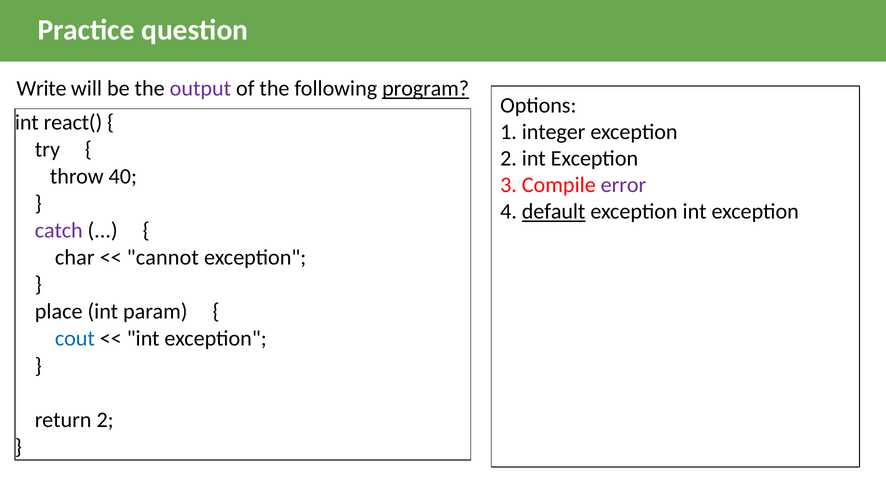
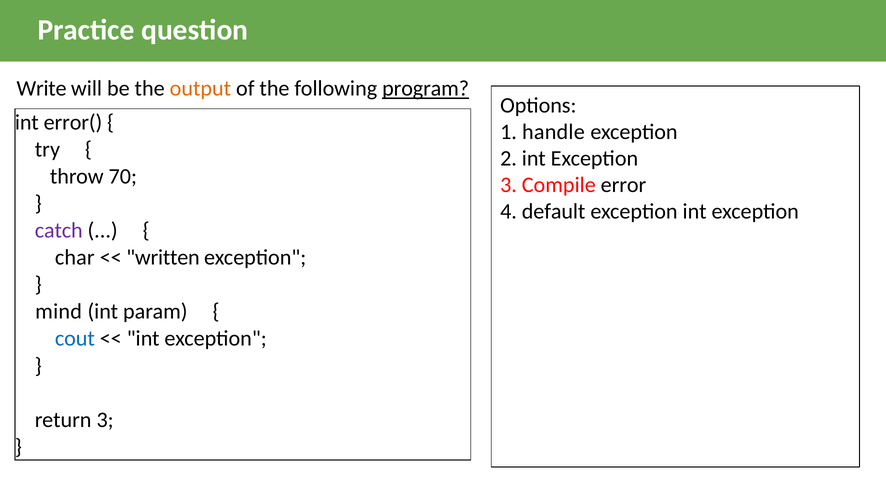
output colour: purple -> orange
react(: react( -> error(
integer: integer -> handle
40: 40 -> 70
error colour: purple -> black
default underline: present -> none
cannot: cannot -> written
place: place -> mind
return 2: 2 -> 3
